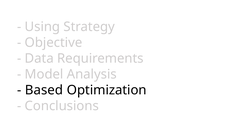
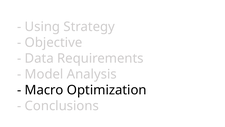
Based: Based -> Macro
